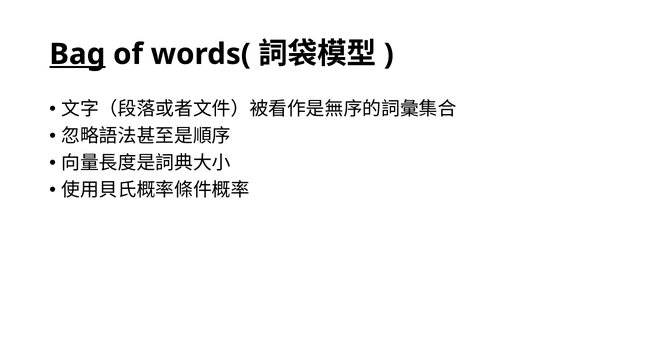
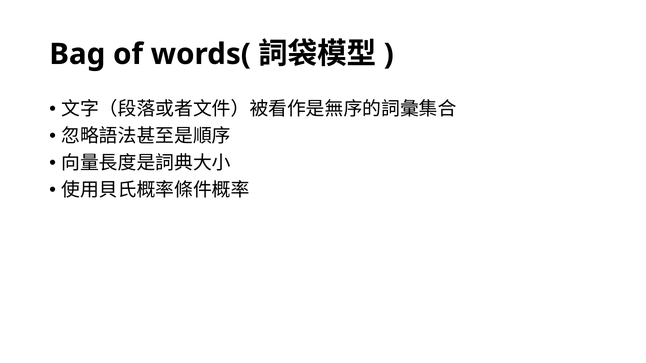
Bag underline: present -> none
